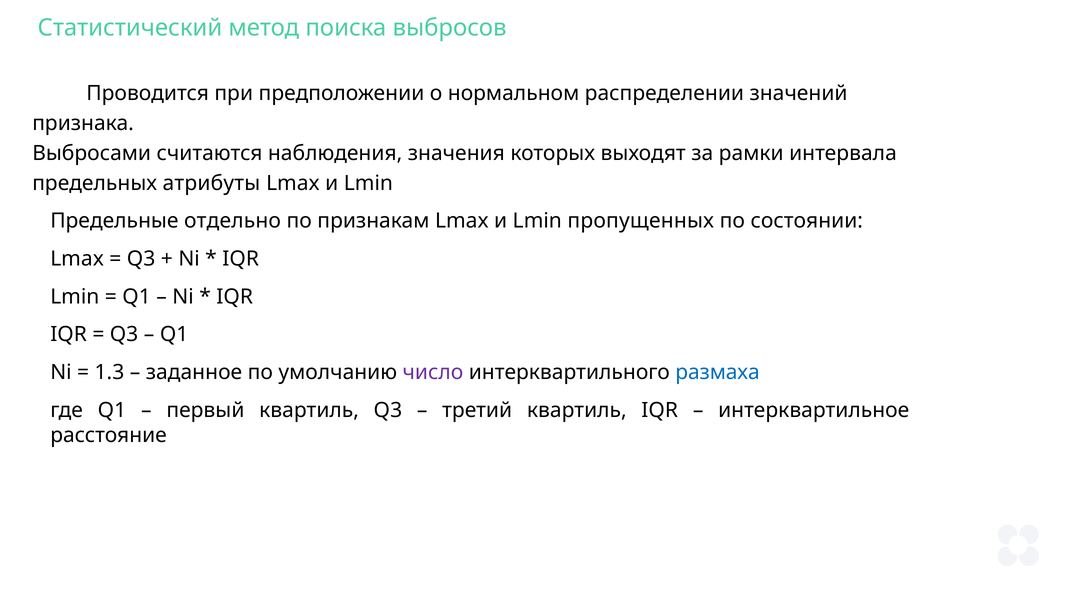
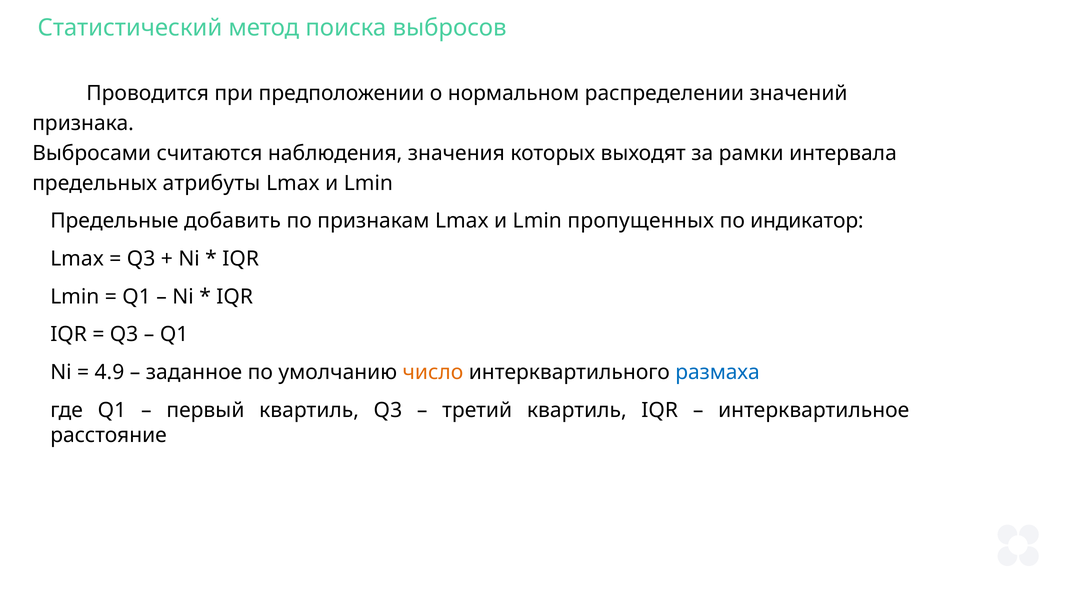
отдельно: отдельно -> добавить
состоянии: состоянии -> индикатор
1.3: 1.3 -> 4.9
число colour: purple -> orange
